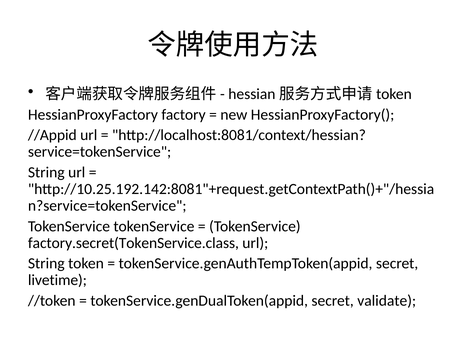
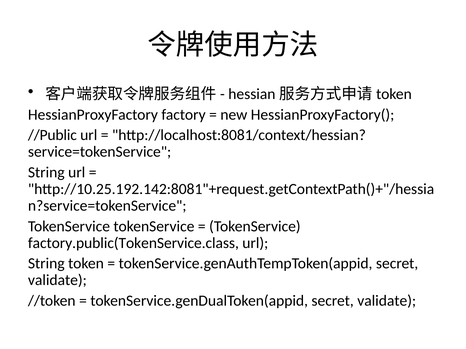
//Appid: //Appid -> //Public
factory.secret(TokenService.class: factory.secret(TokenService.class -> factory.public(TokenService.class
livetime at (57, 281): livetime -> validate
